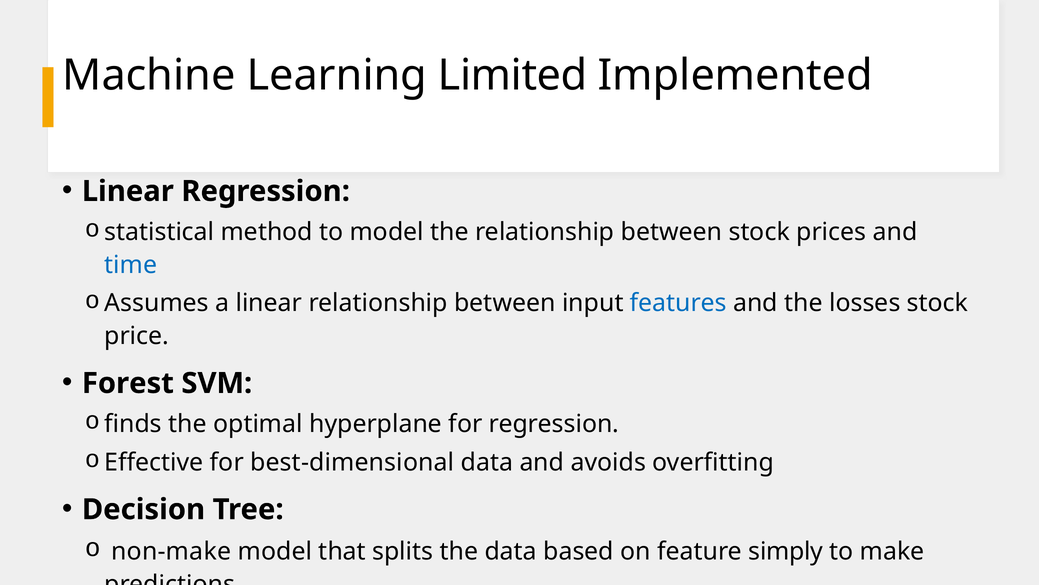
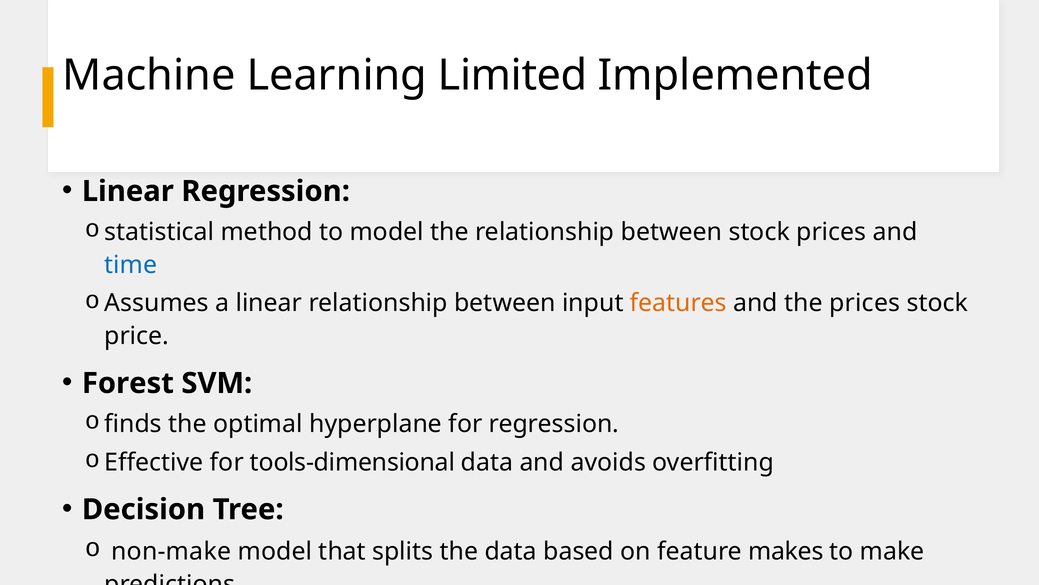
features colour: blue -> orange
the losses: losses -> prices
best-dimensional: best-dimensional -> tools-dimensional
simply: simply -> makes
